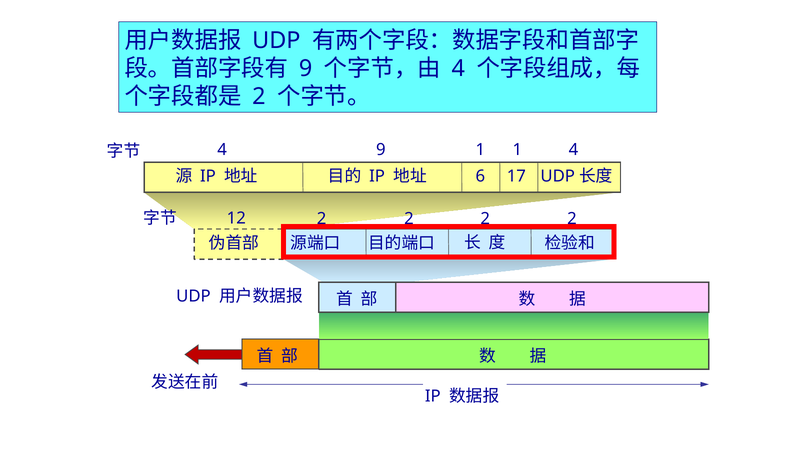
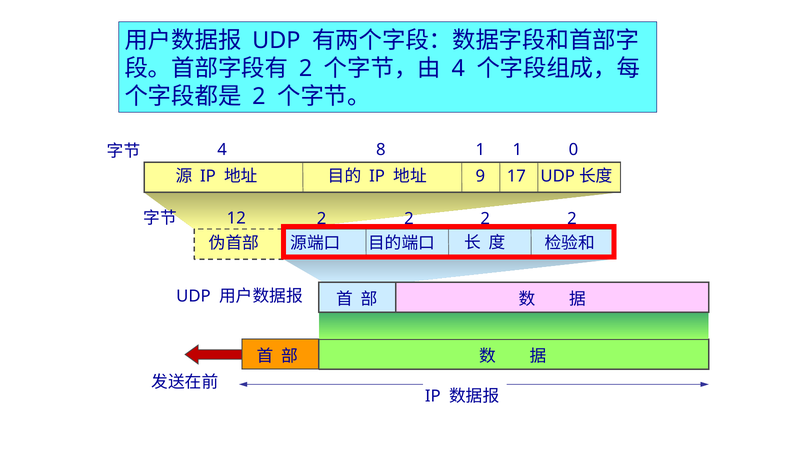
9 at (306, 69): 9 -> 2
4 9: 9 -> 8
1 4: 4 -> 0
6: 6 -> 9
